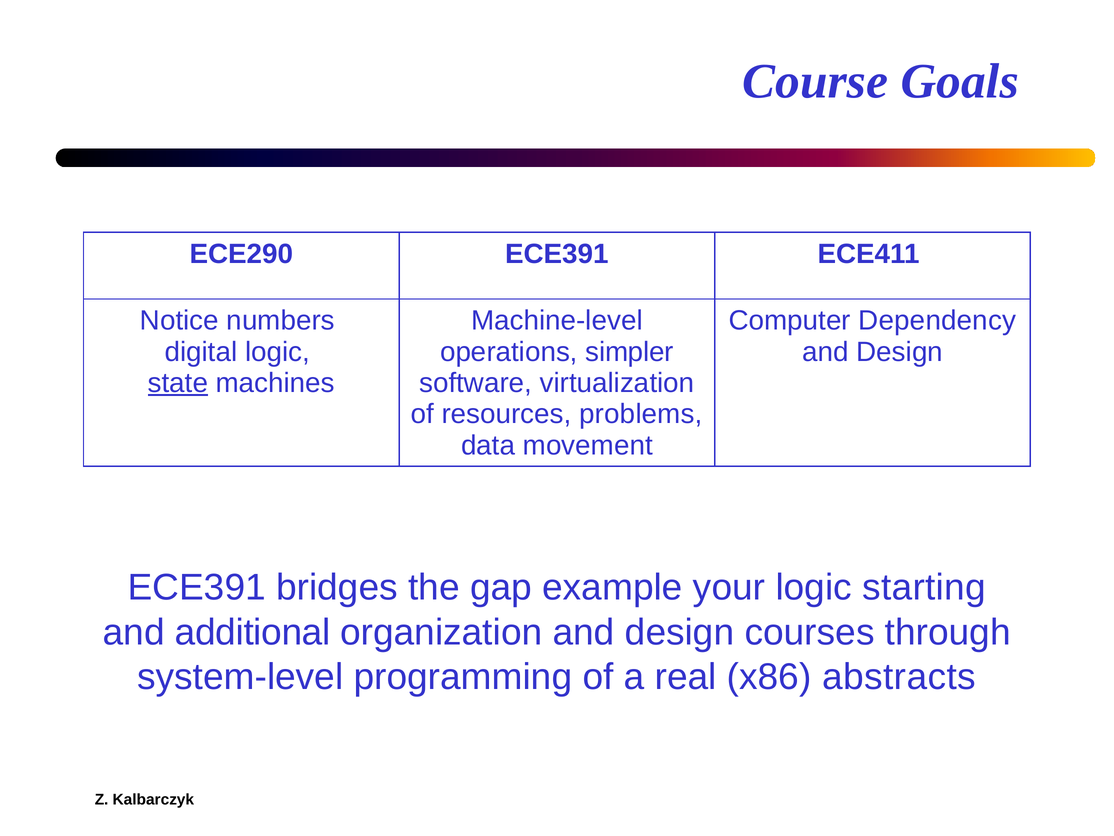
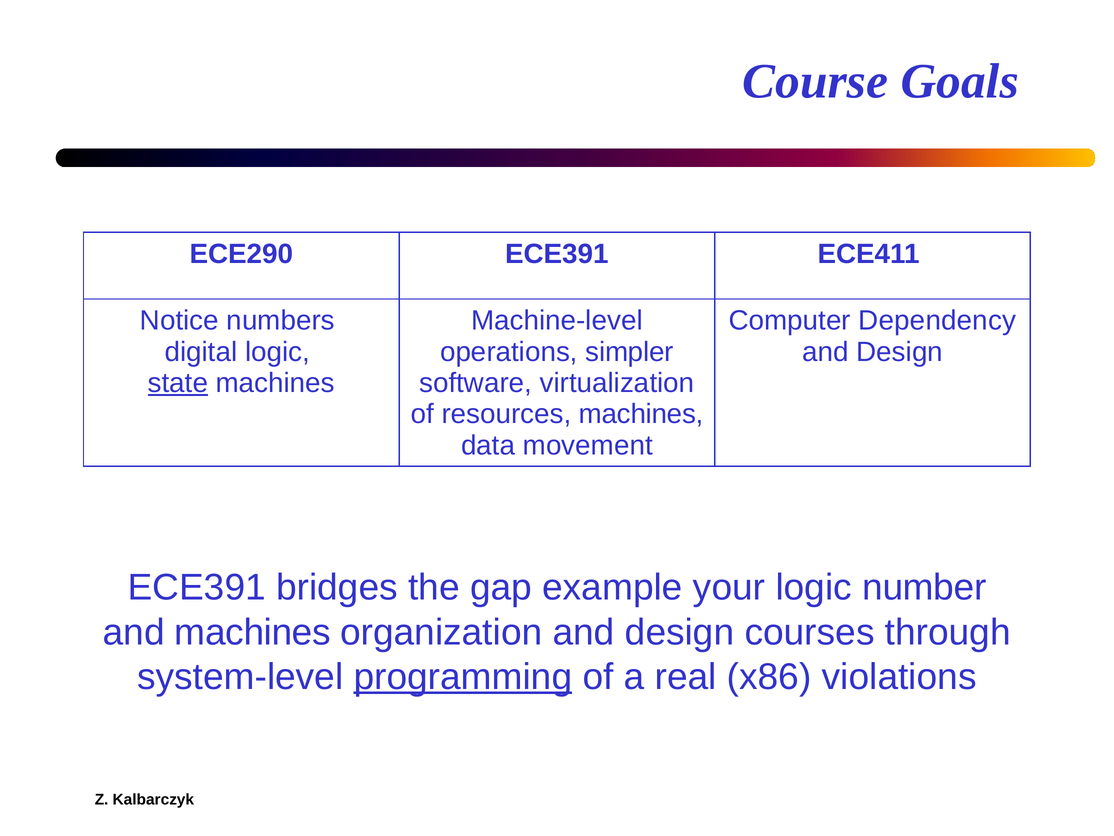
resources problems: problems -> machines
starting: starting -> number
and additional: additional -> machines
programming underline: none -> present
abstracts: abstracts -> violations
